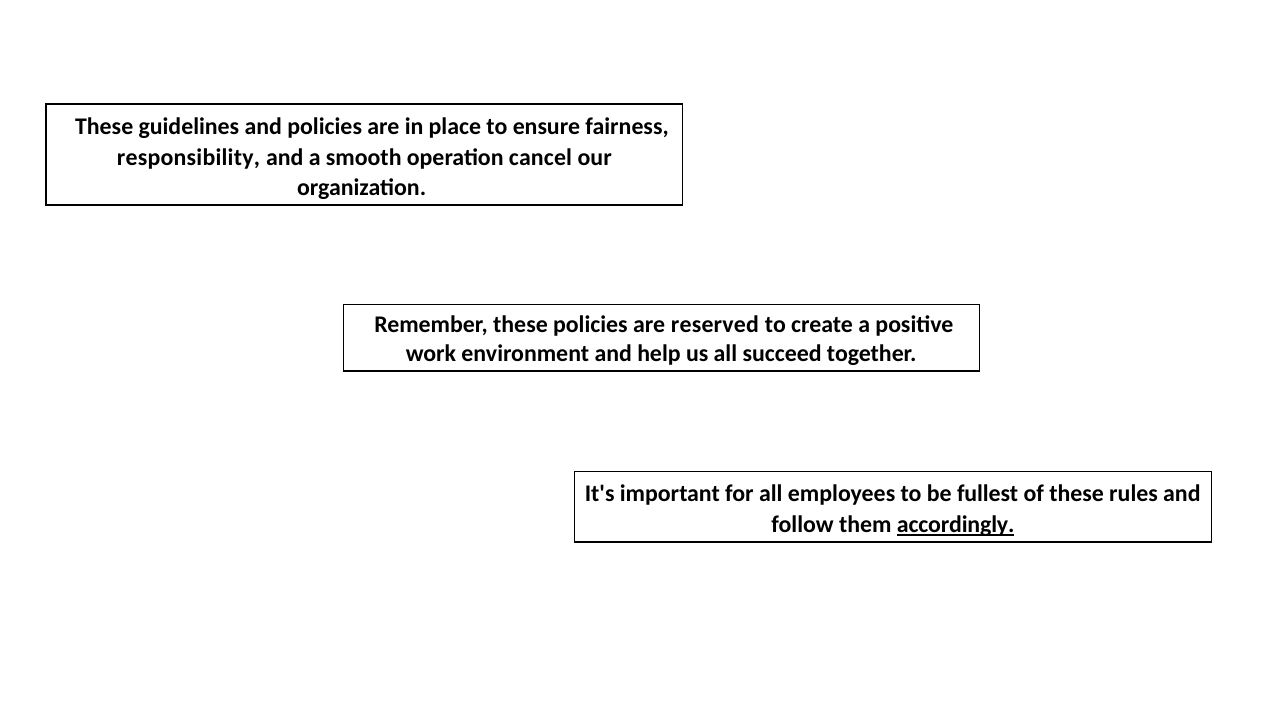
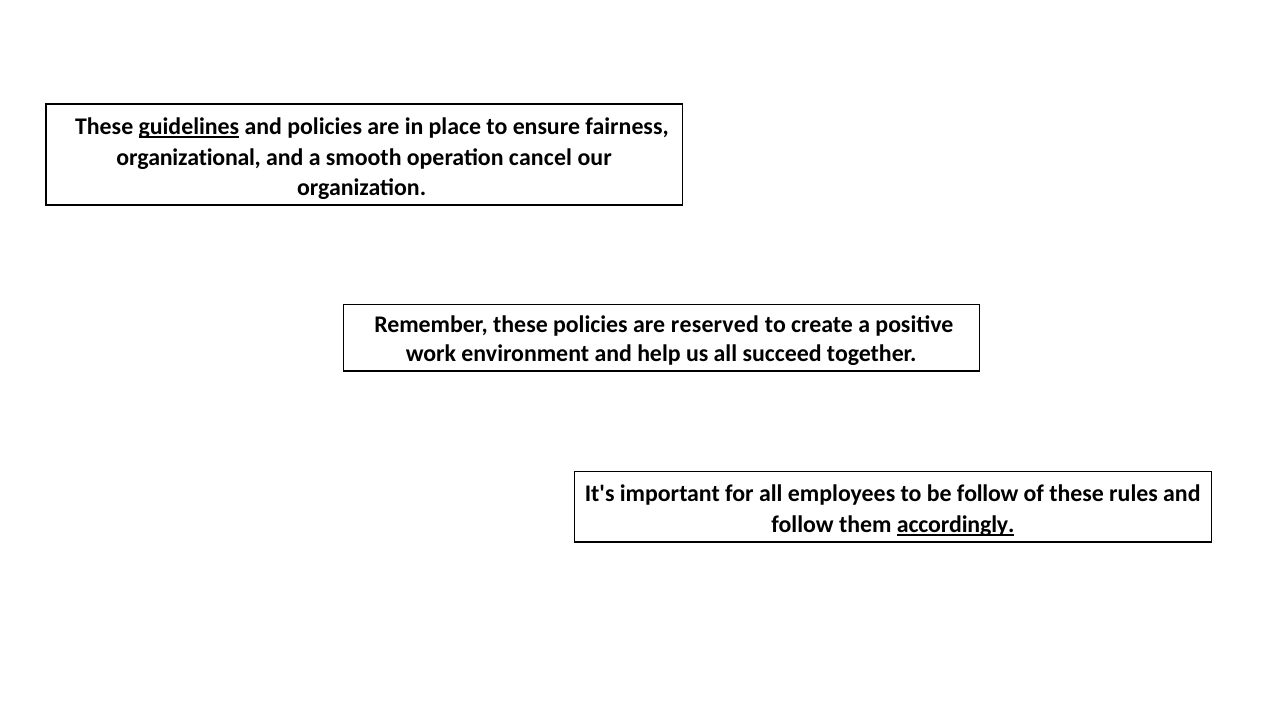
guidelines underline: none -> present
responsibility: responsibility -> organizational
be fullest: fullest -> follow
